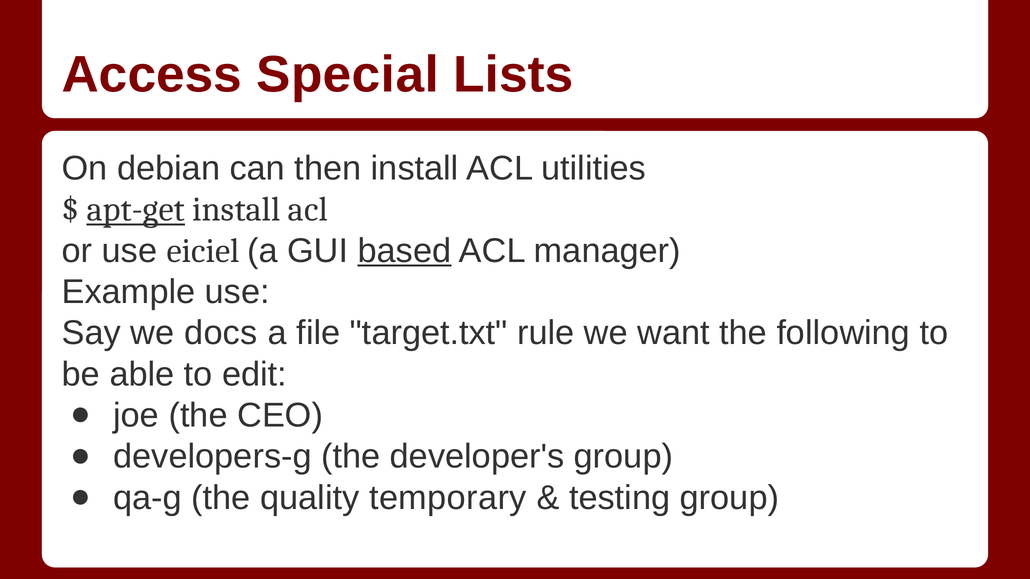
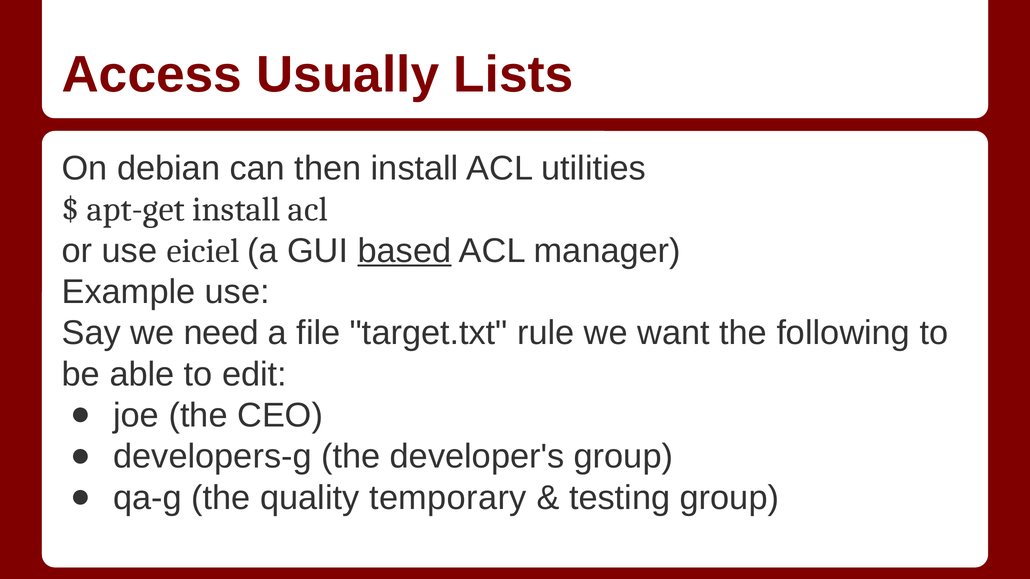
Special: Special -> Usually
apt-get underline: present -> none
docs: docs -> need
